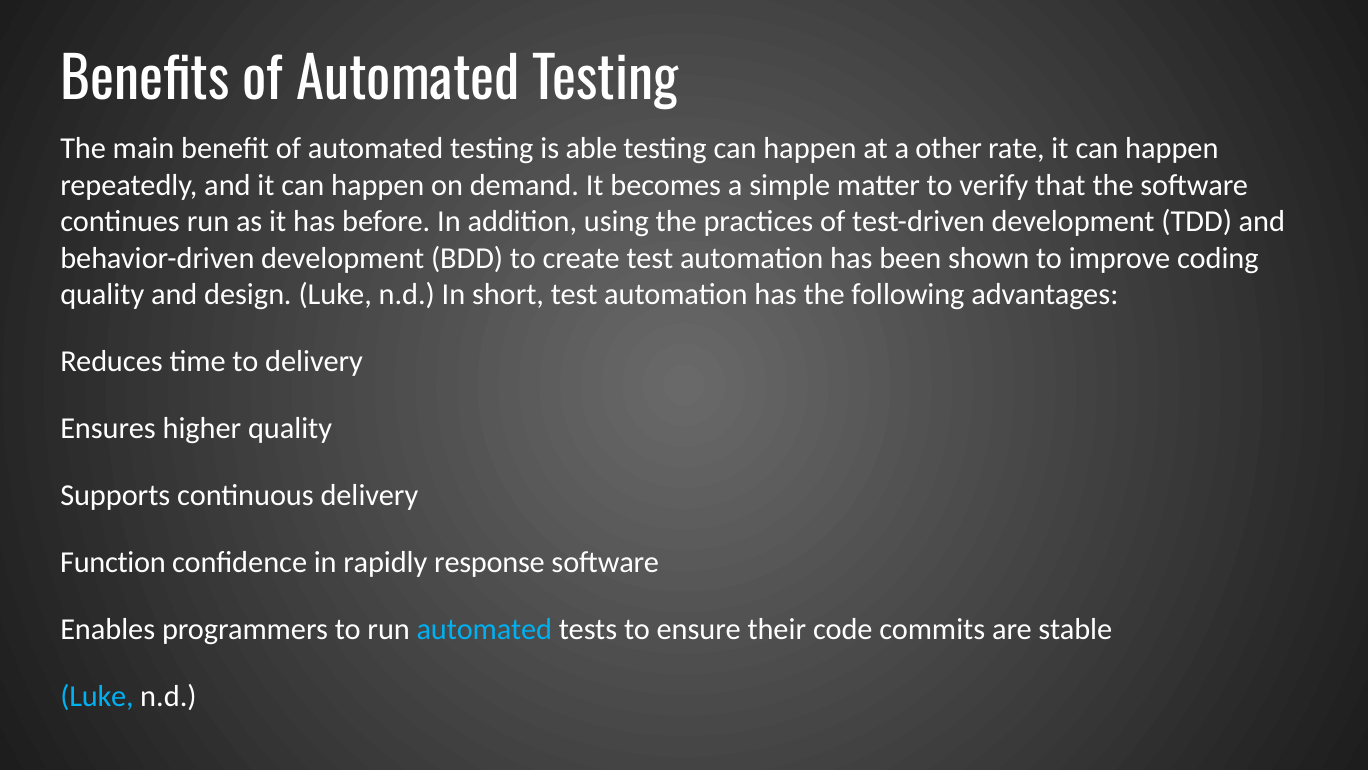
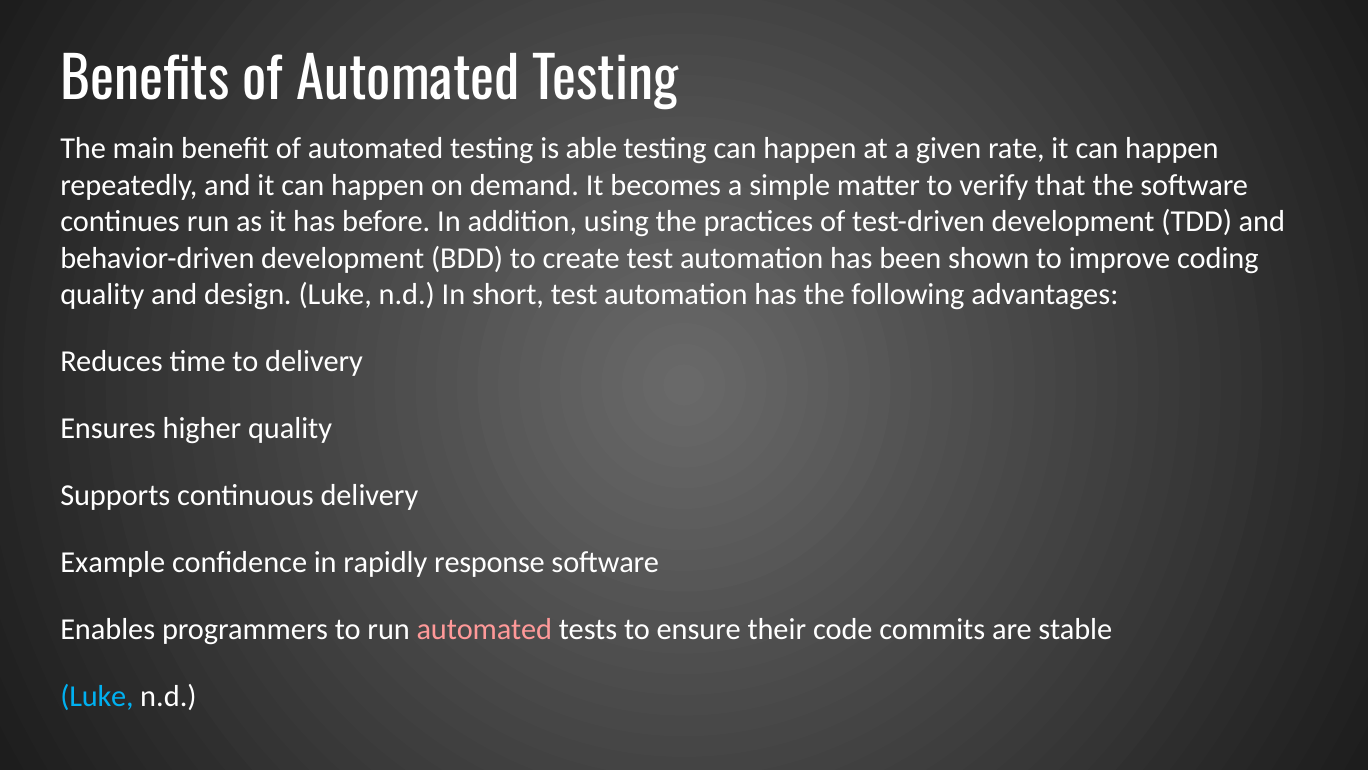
other: other -> given
Function: Function -> Example
automated at (484, 629) colour: light blue -> pink
